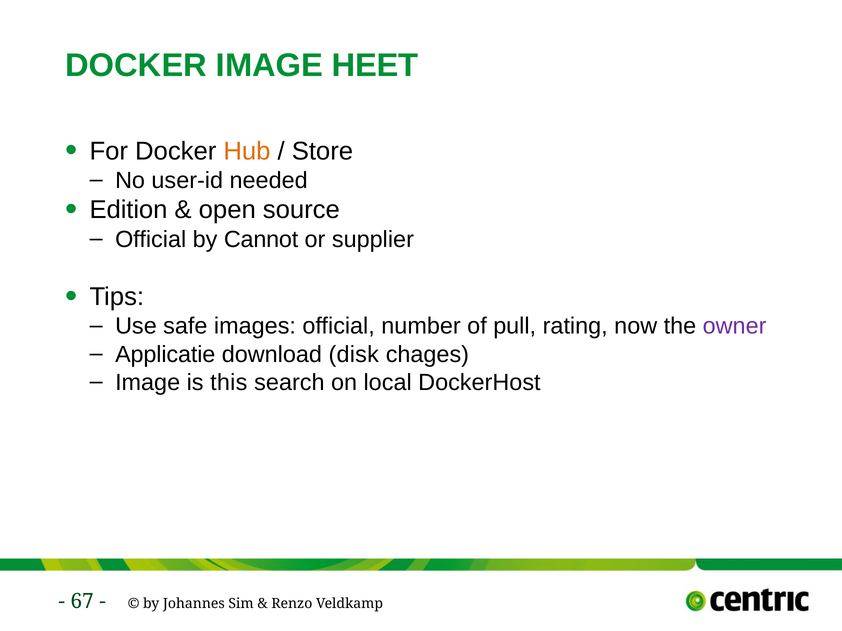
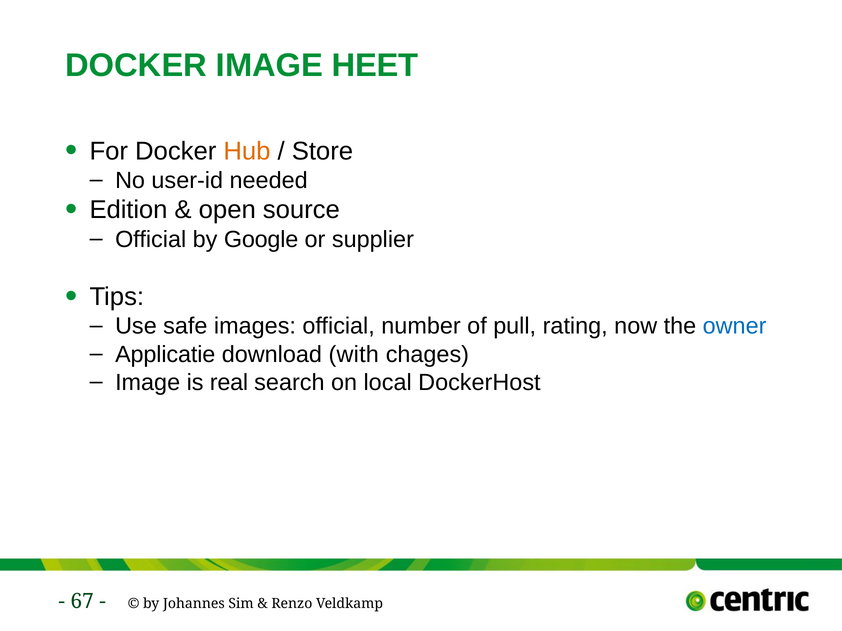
Cannot: Cannot -> Google
owner colour: purple -> blue
disk: disk -> with
this: this -> real
